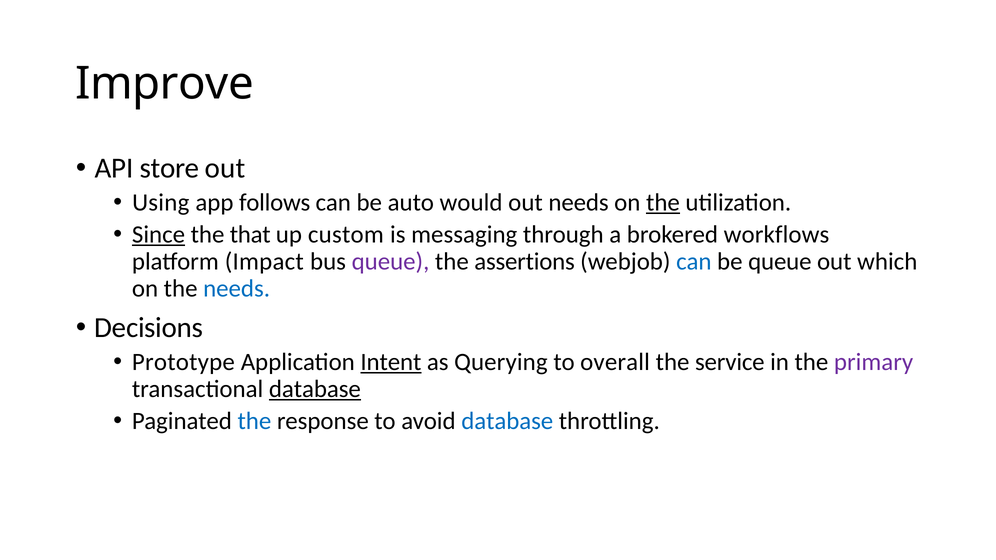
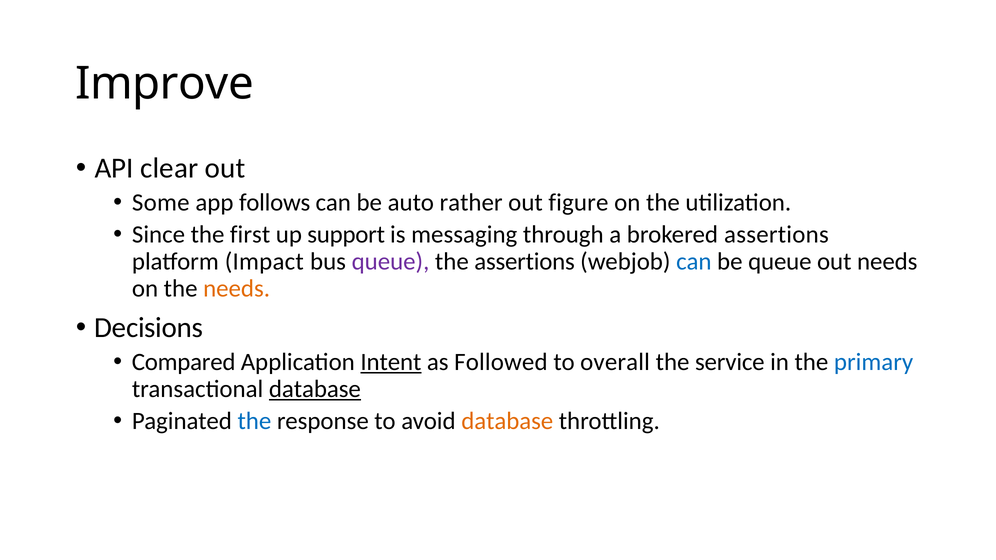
store: store -> clear
Using: Using -> Some
would: would -> rather
out needs: needs -> figure
the at (663, 203) underline: present -> none
Since underline: present -> none
that: that -> first
custom: custom -> support
brokered workflows: workflows -> assertions
out which: which -> needs
needs at (237, 289) colour: blue -> orange
Prototype: Prototype -> Compared
Querying: Querying -> Followed
primary colour: purple -> blue
database at (507, 421) colour: blue -> orange
